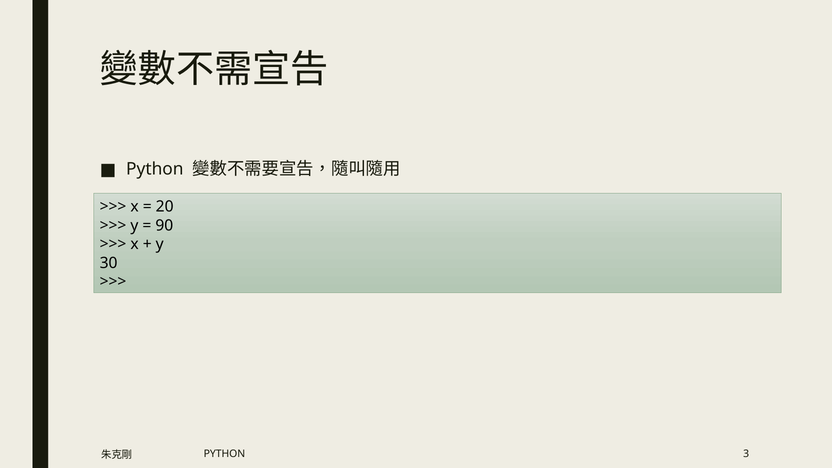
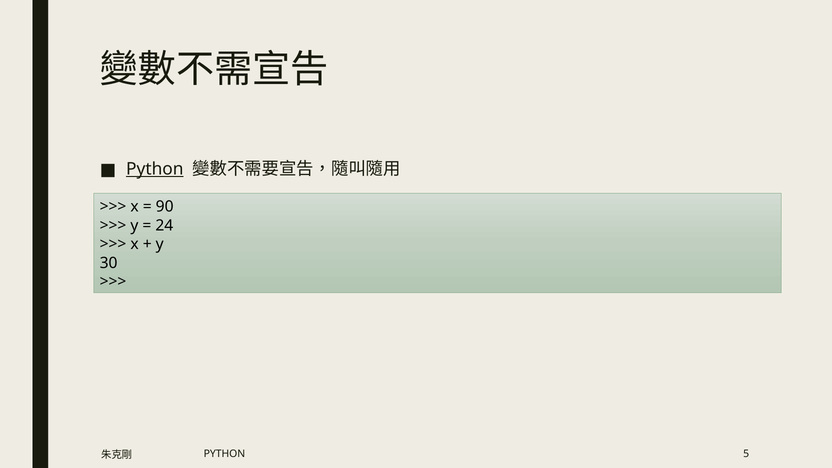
Python at (155, 169) underline: none -> present
20: 20 -> 90
90: 90 -> 24
3: 3 -> 5
